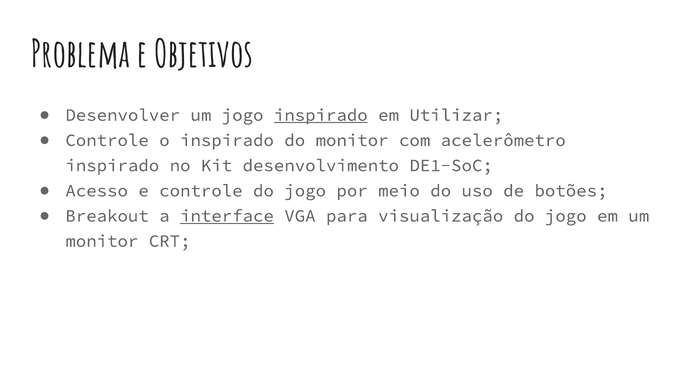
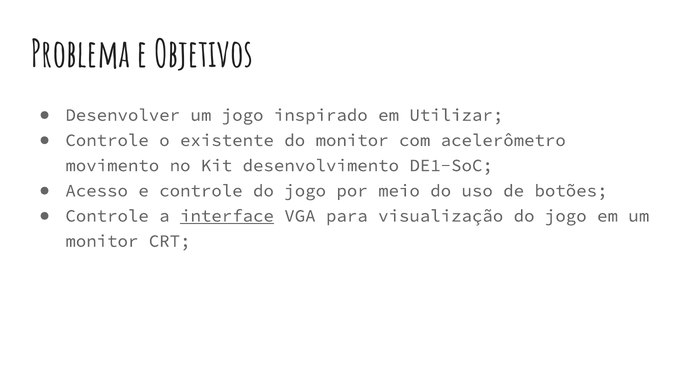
inspirado at (321, 115) underline: present -> none
o inspirado: inspirado -> existente
inspirado at (112, 165): inspirado -> movimento
Breakout at (107, 216): Breakout -> Controle
